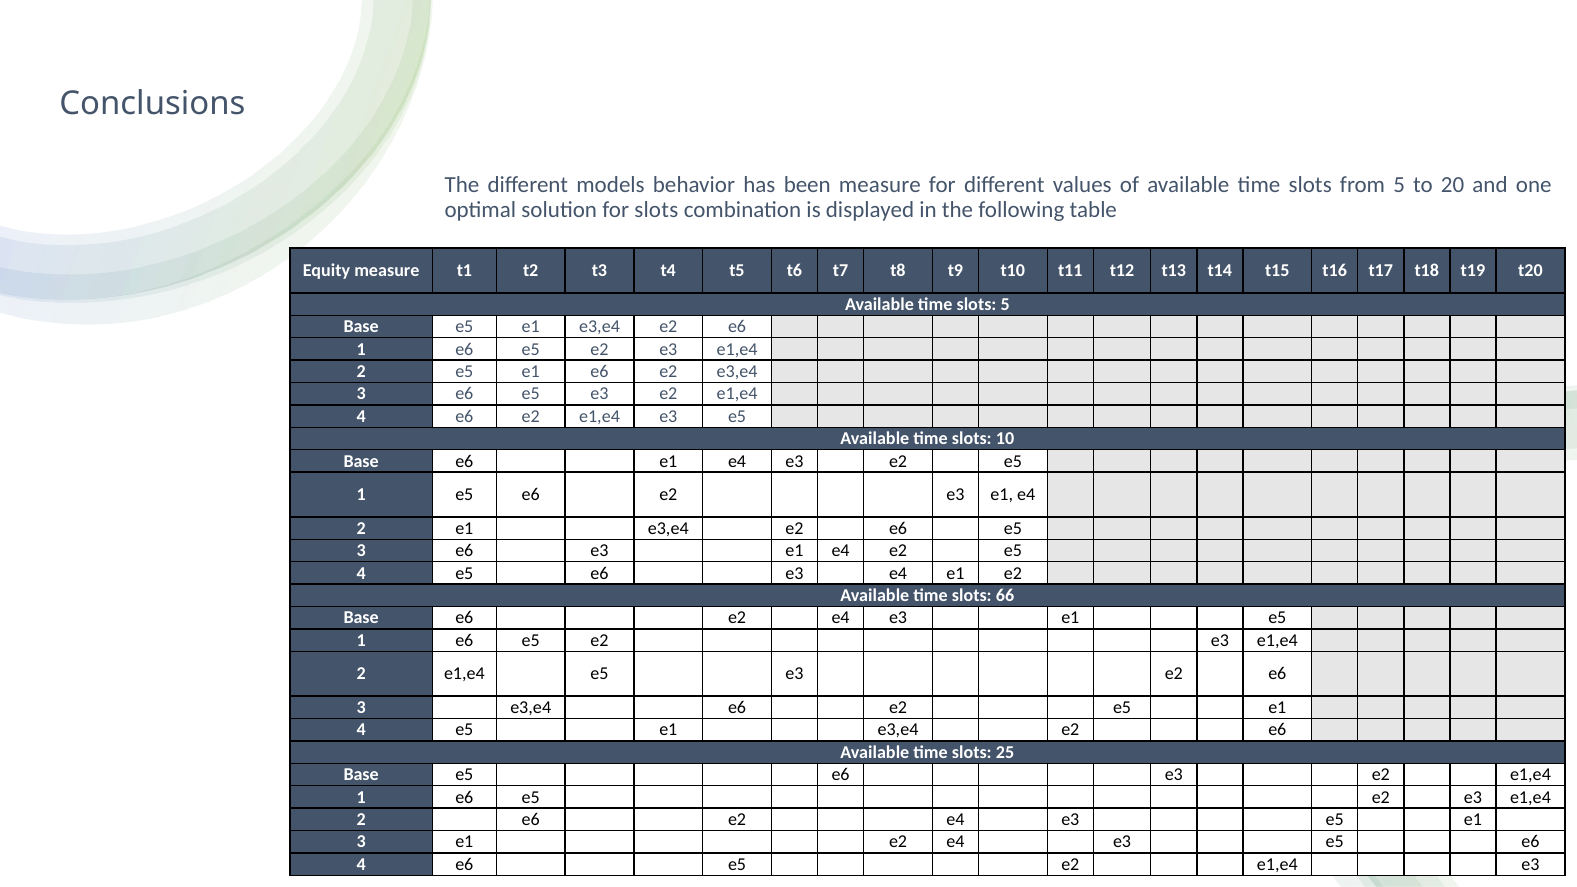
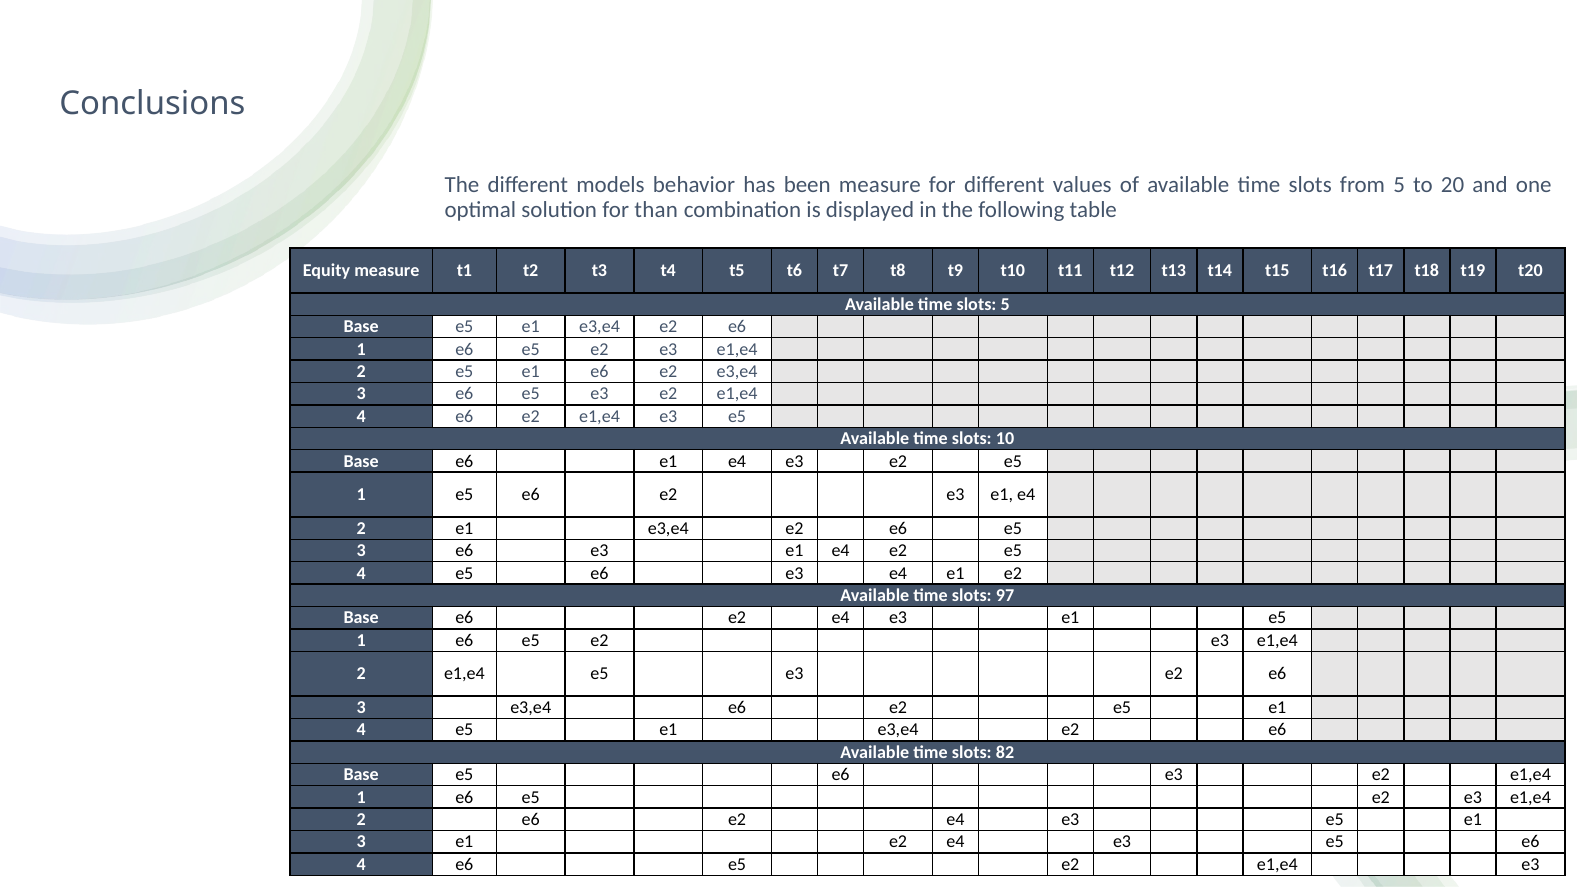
for slots: slots -> than
66: 66 -> 97
25: 25 -> 82
